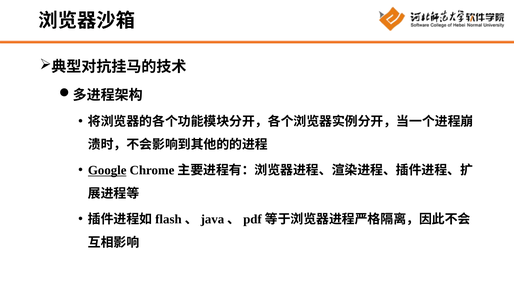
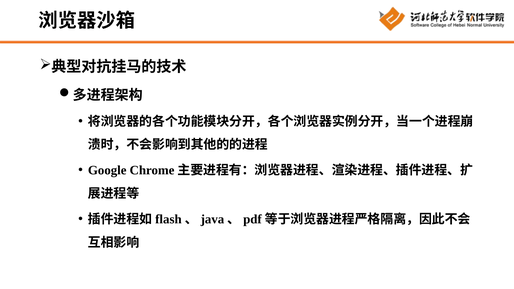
Google underline: present -> none
